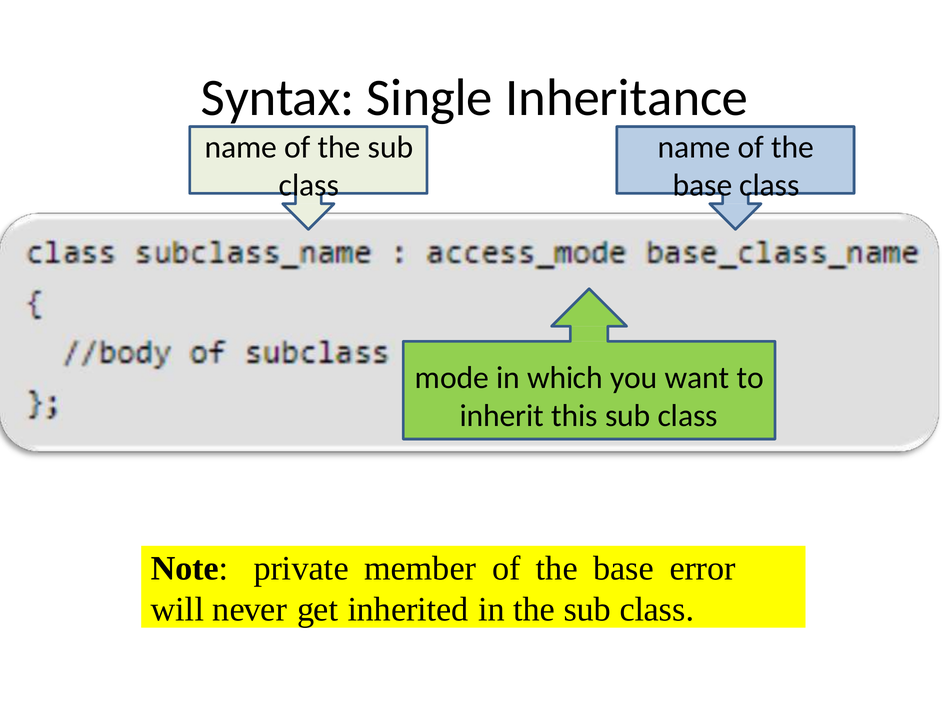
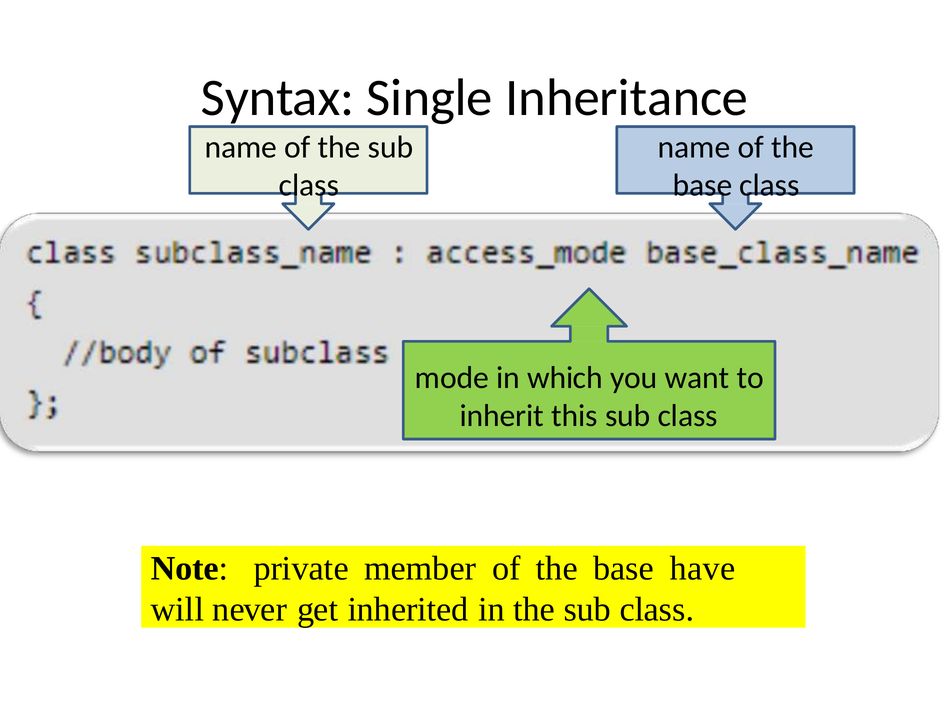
error: error -> have
